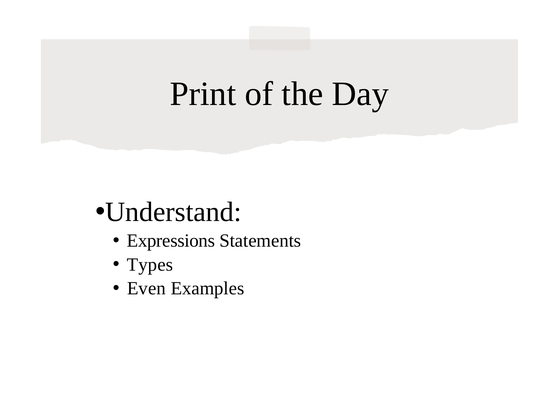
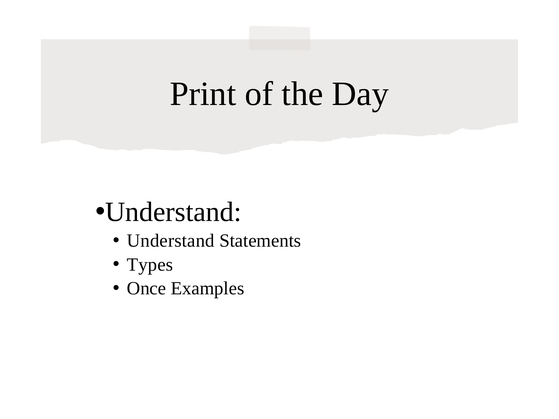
Expressions at (171, 241): Expressions -> Understand
Even: Even -> Once
